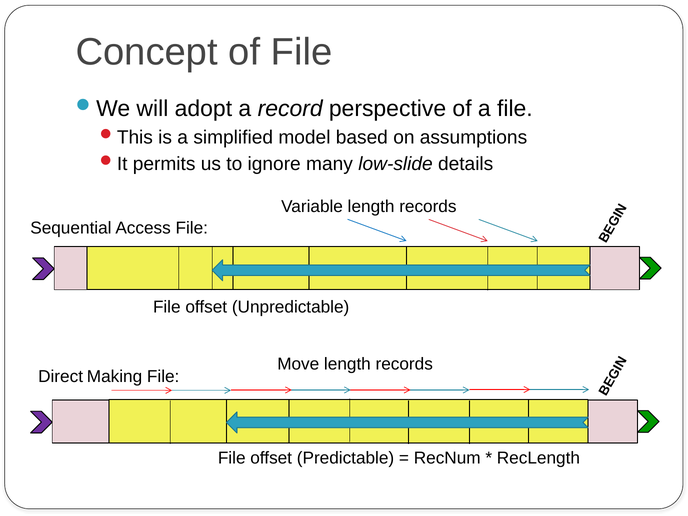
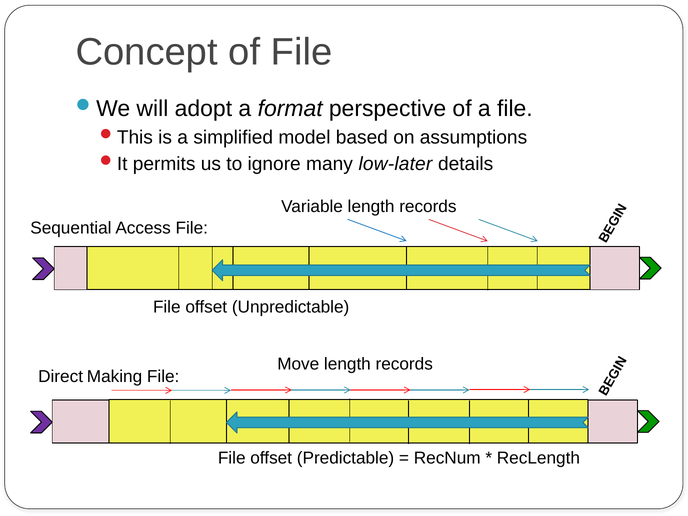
record: record -> format
low-slide: low-slide -> low-later
